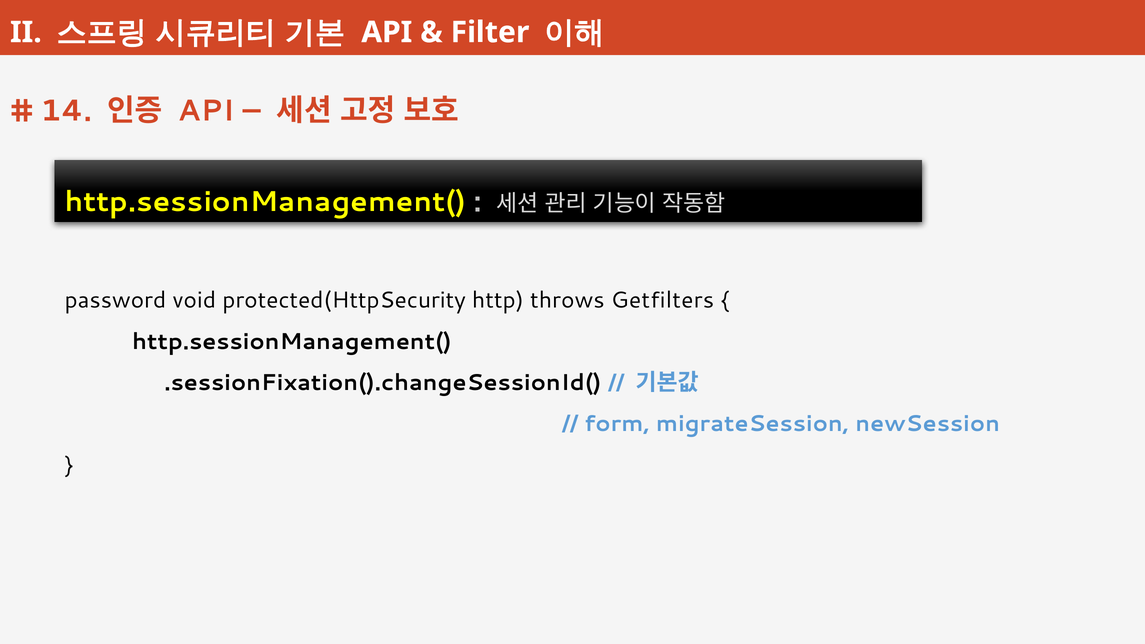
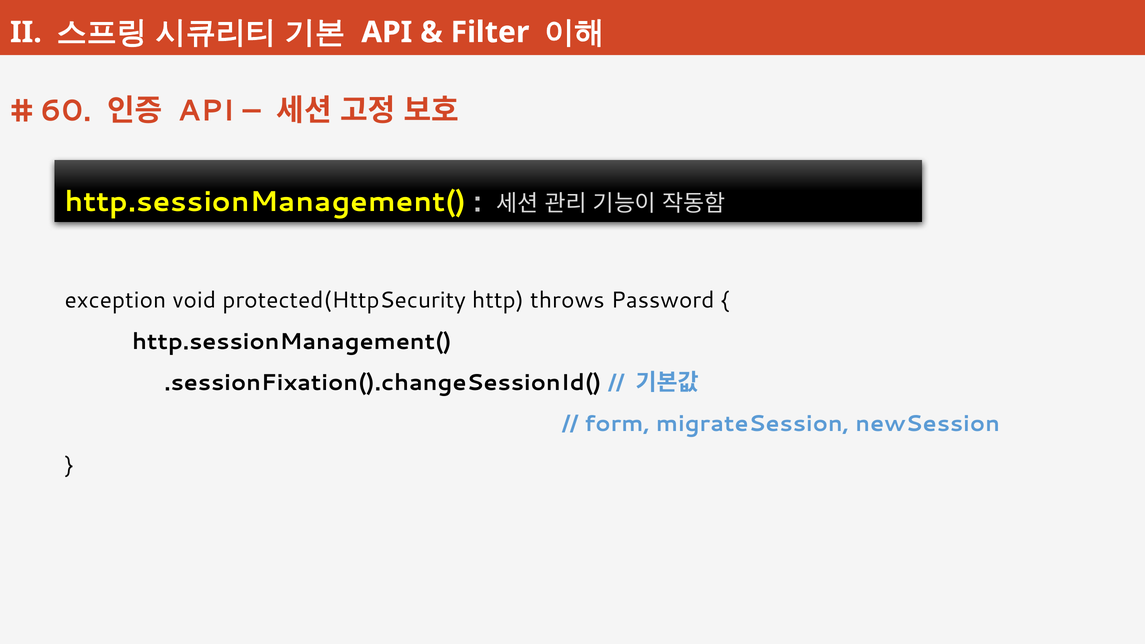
14: 14 -> 60
password: password -> exception
Getfilters: Getfilters -> Password
